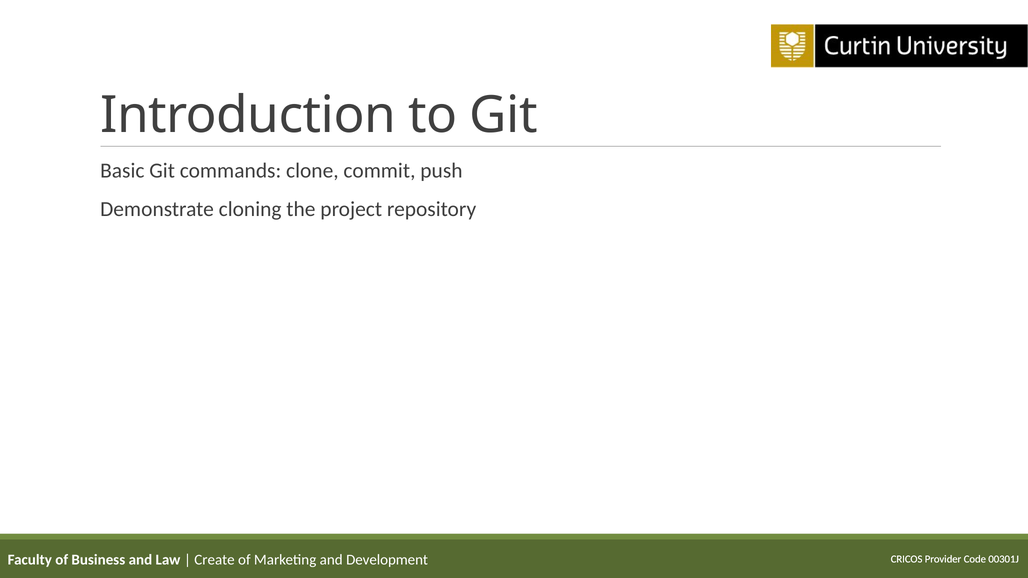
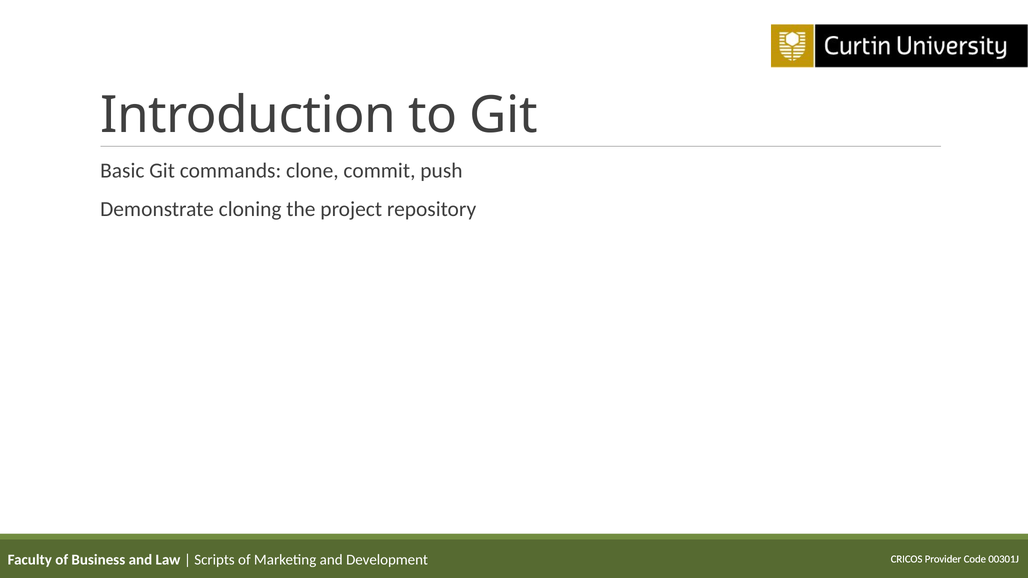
Create: Create -> Scripts
